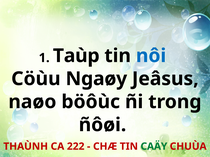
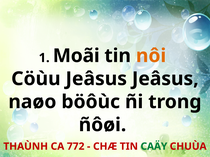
Taùp: Taùp -> Moãi
nôi colour: blue -> orange
Cöùu Ngaøy: Ngaøy -> Jeâsus
222: 222 -> 772
